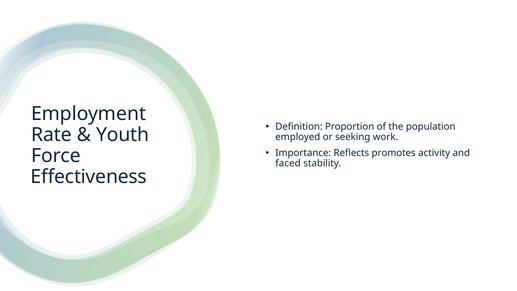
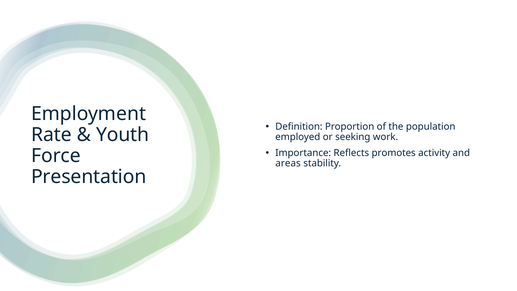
faced: faced -> areas
Effectiveness: Effectiveness -> Presentation
